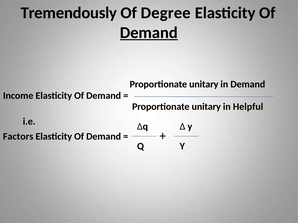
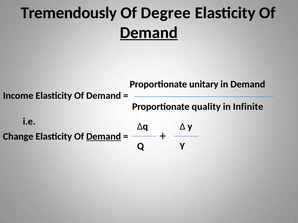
unitary at (206, 107): unitary -> quality
Helpful: Helpful -> Infinite
Factors: Factors -> Change
Demand at (104, 137) underline: none -> present
